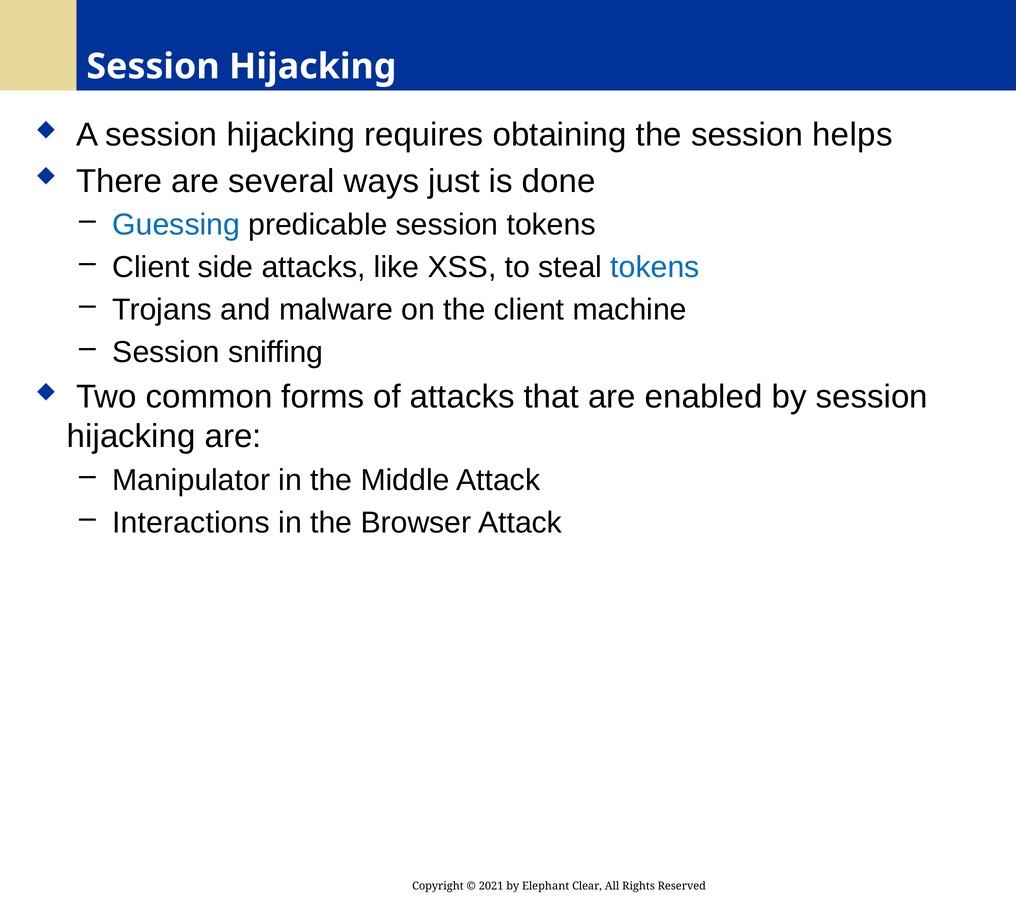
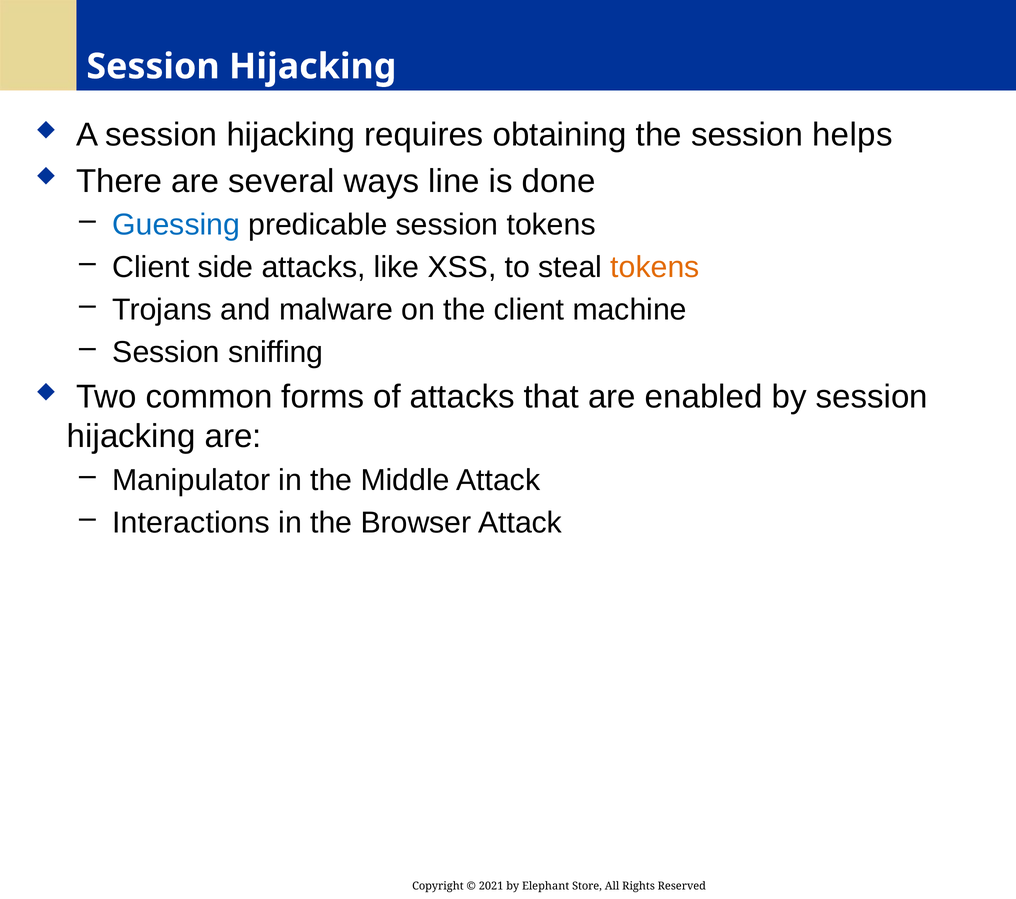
just: just -> line
tokens at (655, 267) colour: blue -> orange
Clear: Clear -> Store
